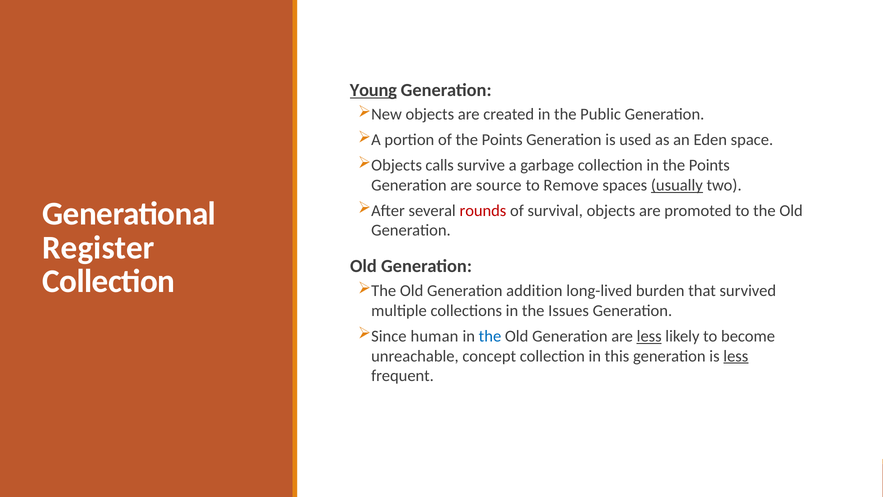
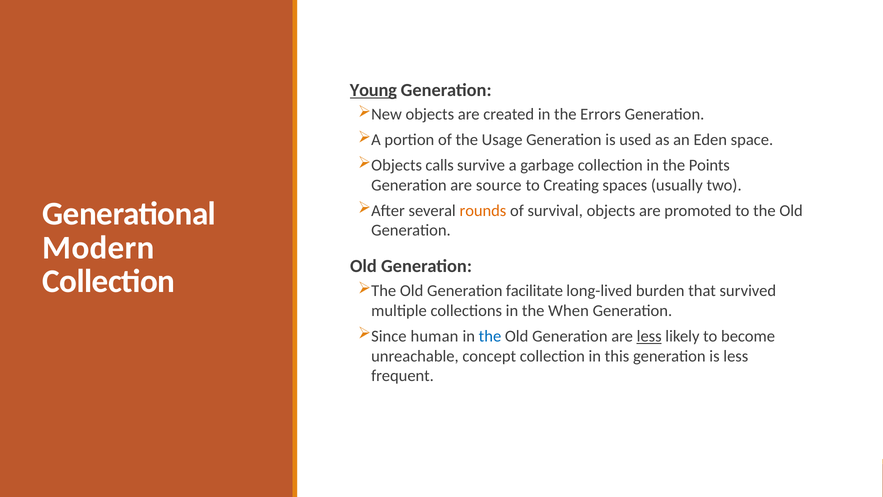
Public: Public -> Errors
of the Points: Points -> Usage
Remove: Remove -> Creating
usually underline: present -> none
rounds colour: red -> orange
Register: Register -> Modern
addition: addition -> facilitate
Issues: Issues -> When
less at (736, 356) underline: present -> none
